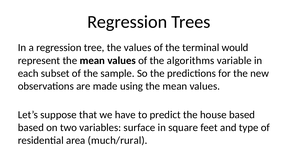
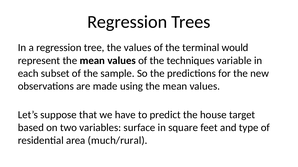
algorithms: algorithms -> techniques
house based: based -> target
